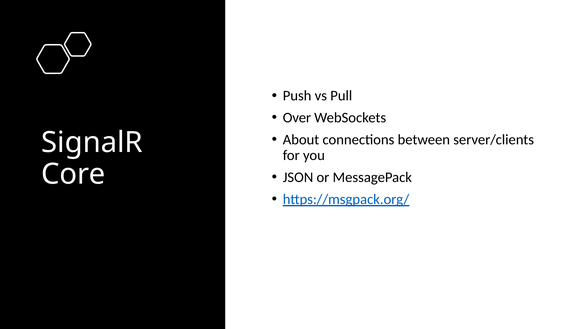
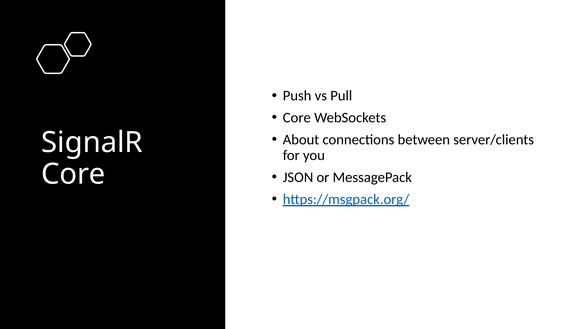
Over at (297, 118): Over -> Core
